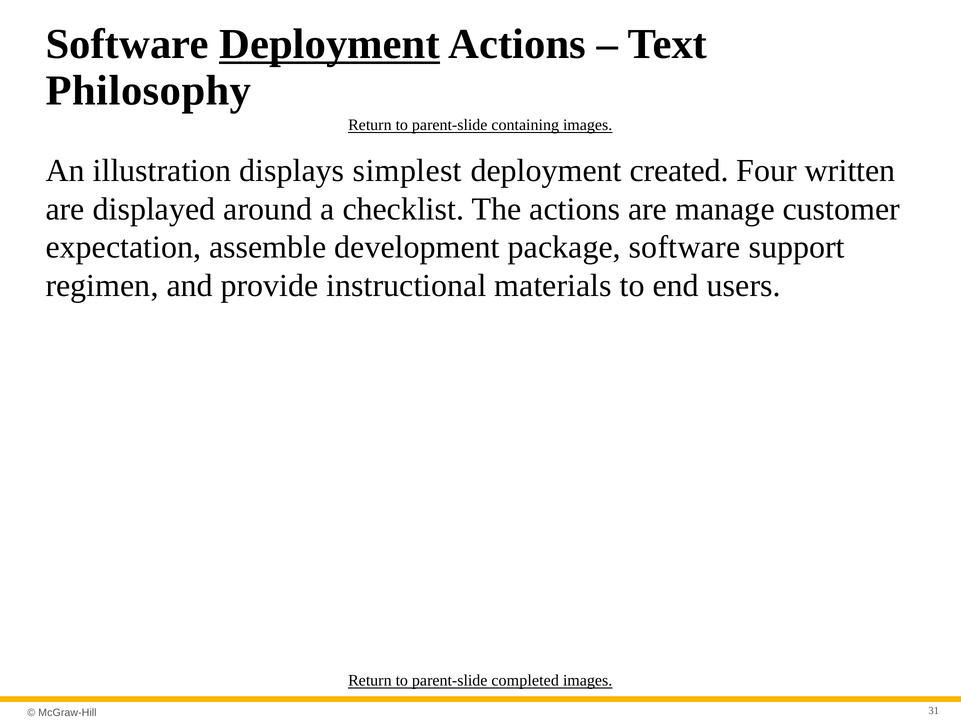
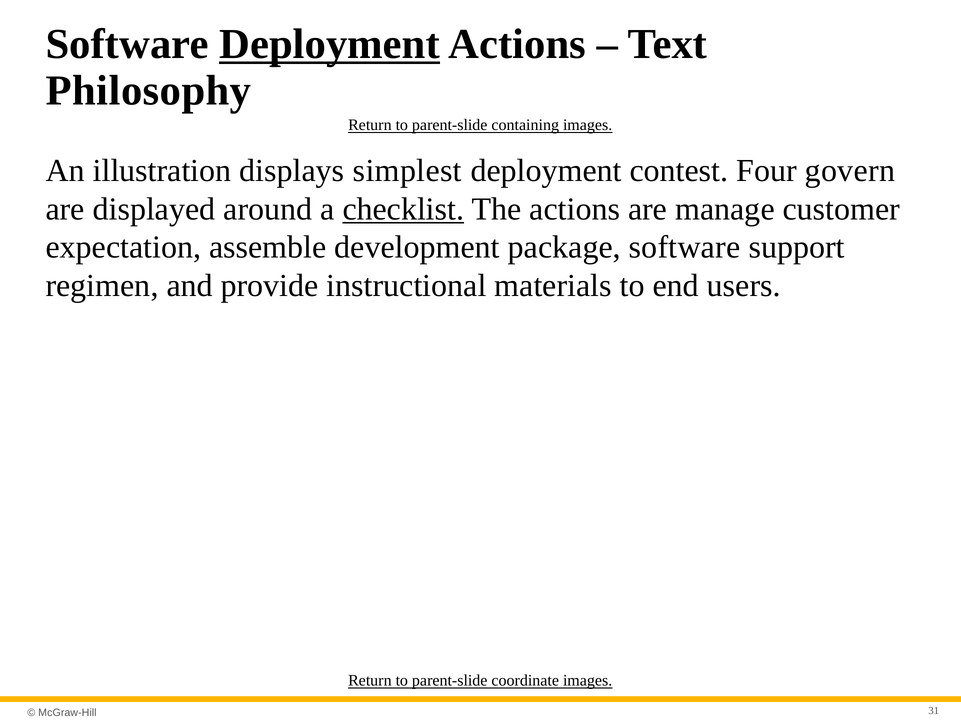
created: created -> contest
written: written -> govern
checklist underline: none -> present
completed: completed -> coordinate
